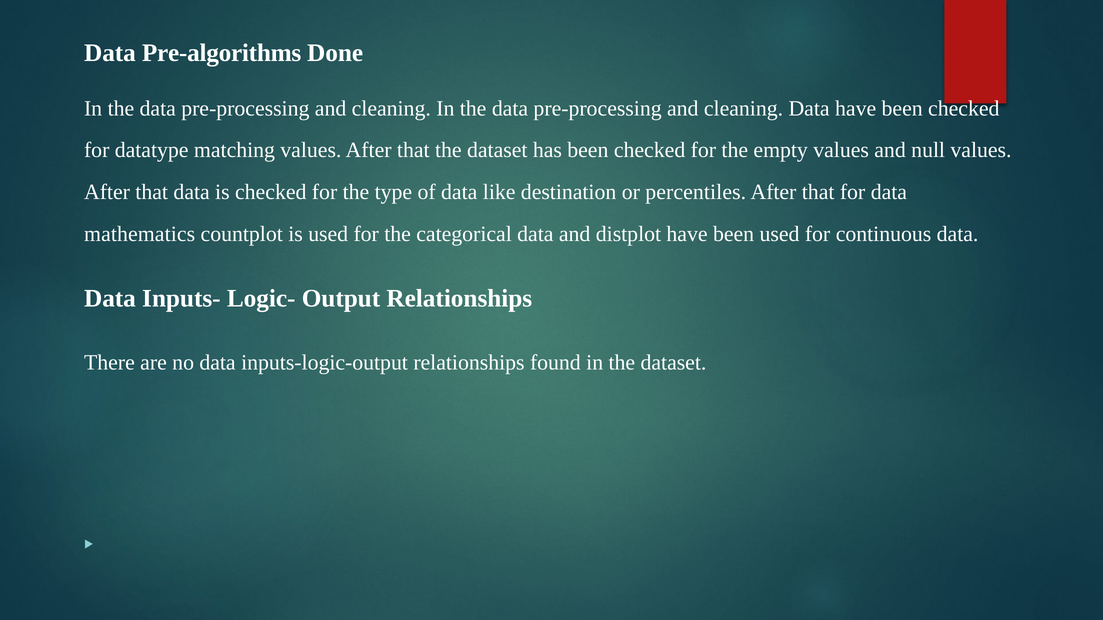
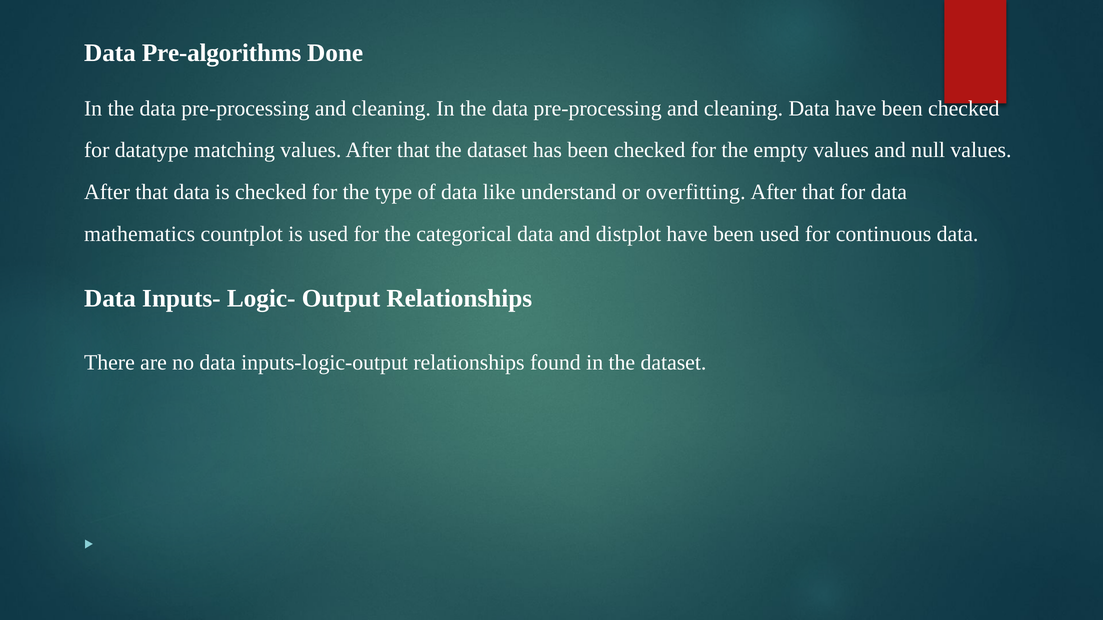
destination: destination -> understand
percentiles: percentiles -> overfitting
